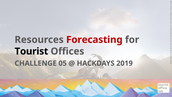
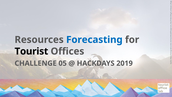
Forecasting colour: red -> blue
